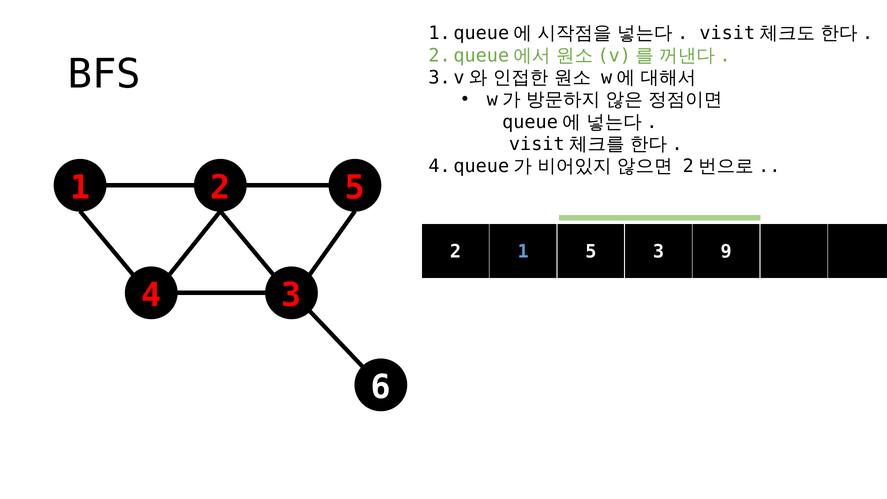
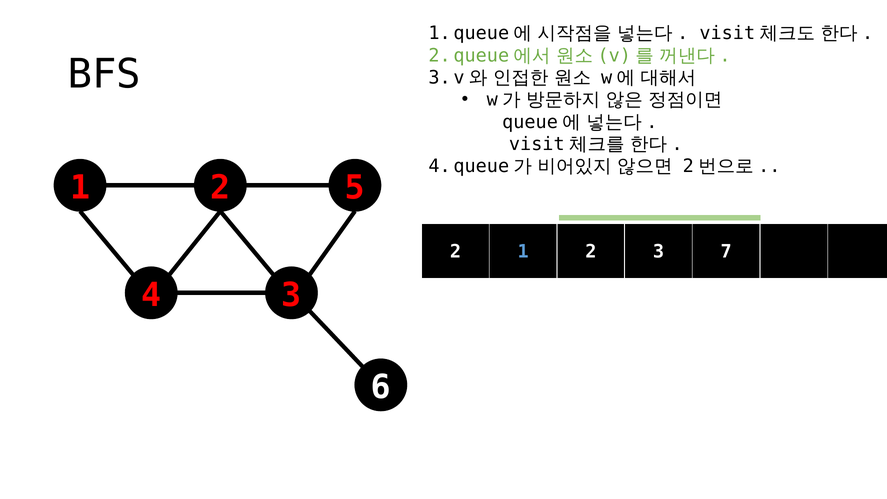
2 1 5: 5 -> 2
9: 9 -> 7
